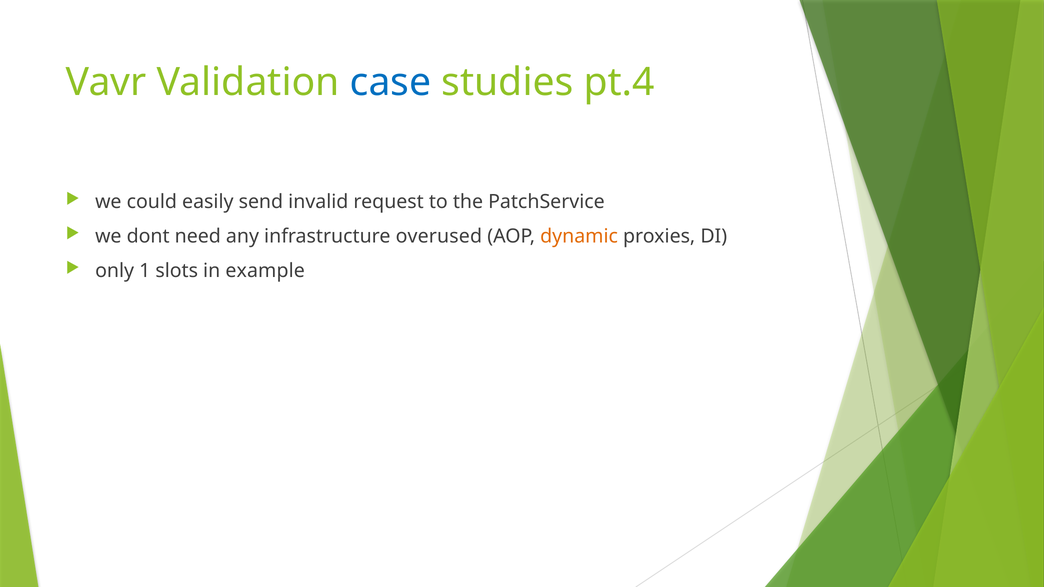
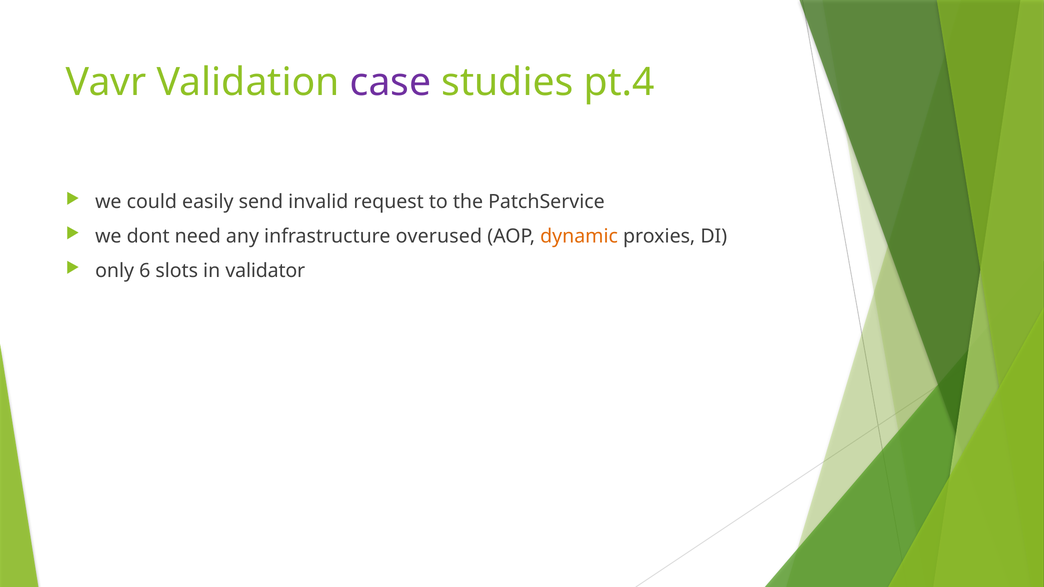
case colour: blue -> purple
1: 1 -> 6
example: example -> validator
